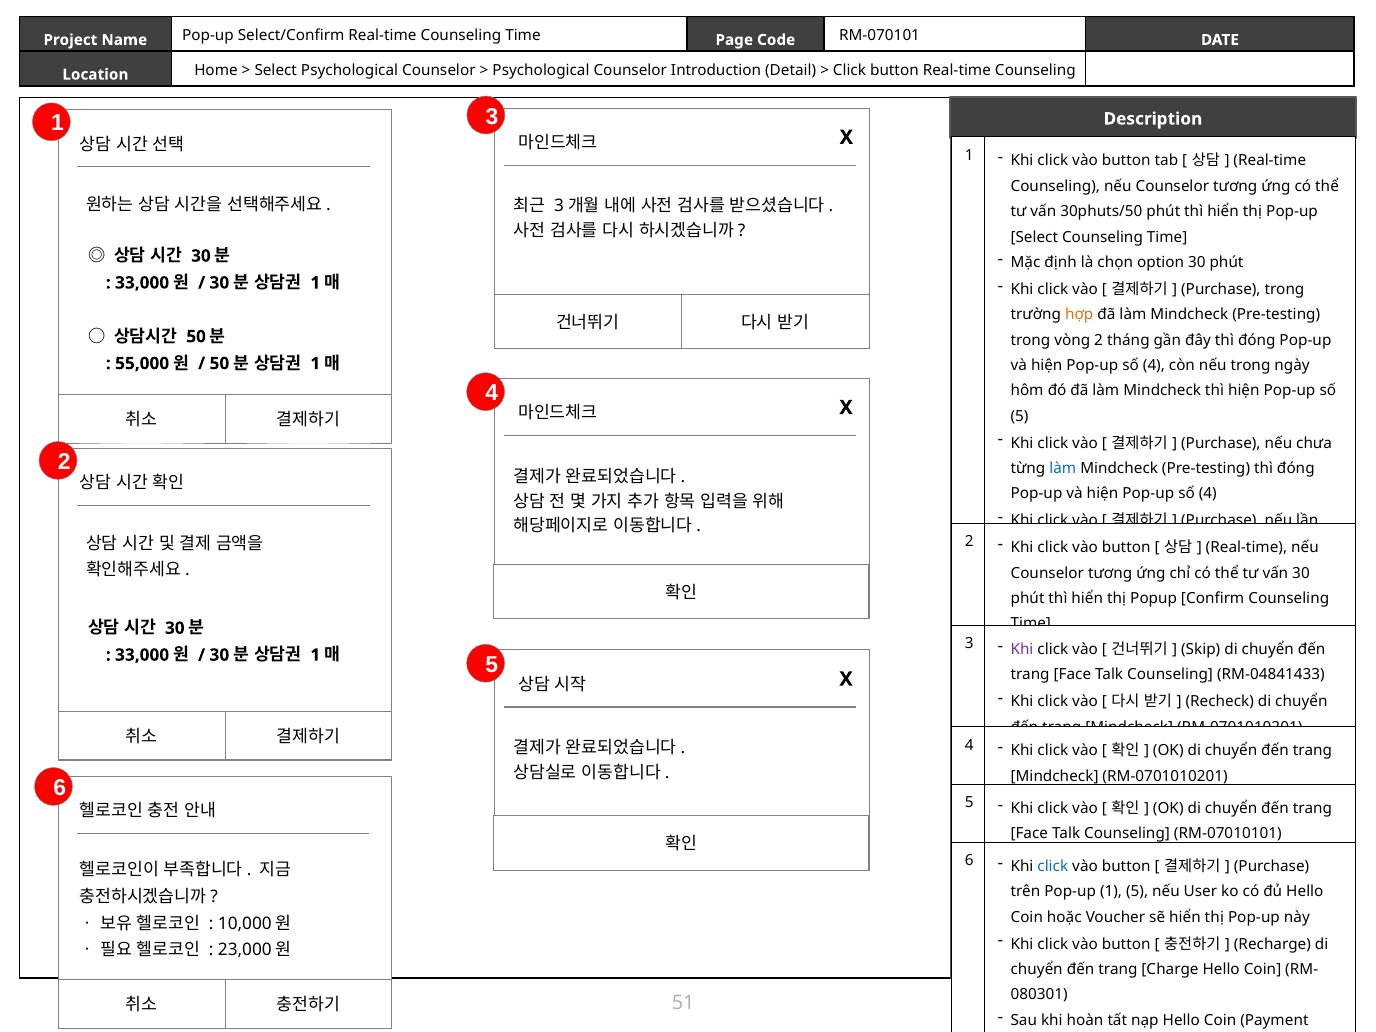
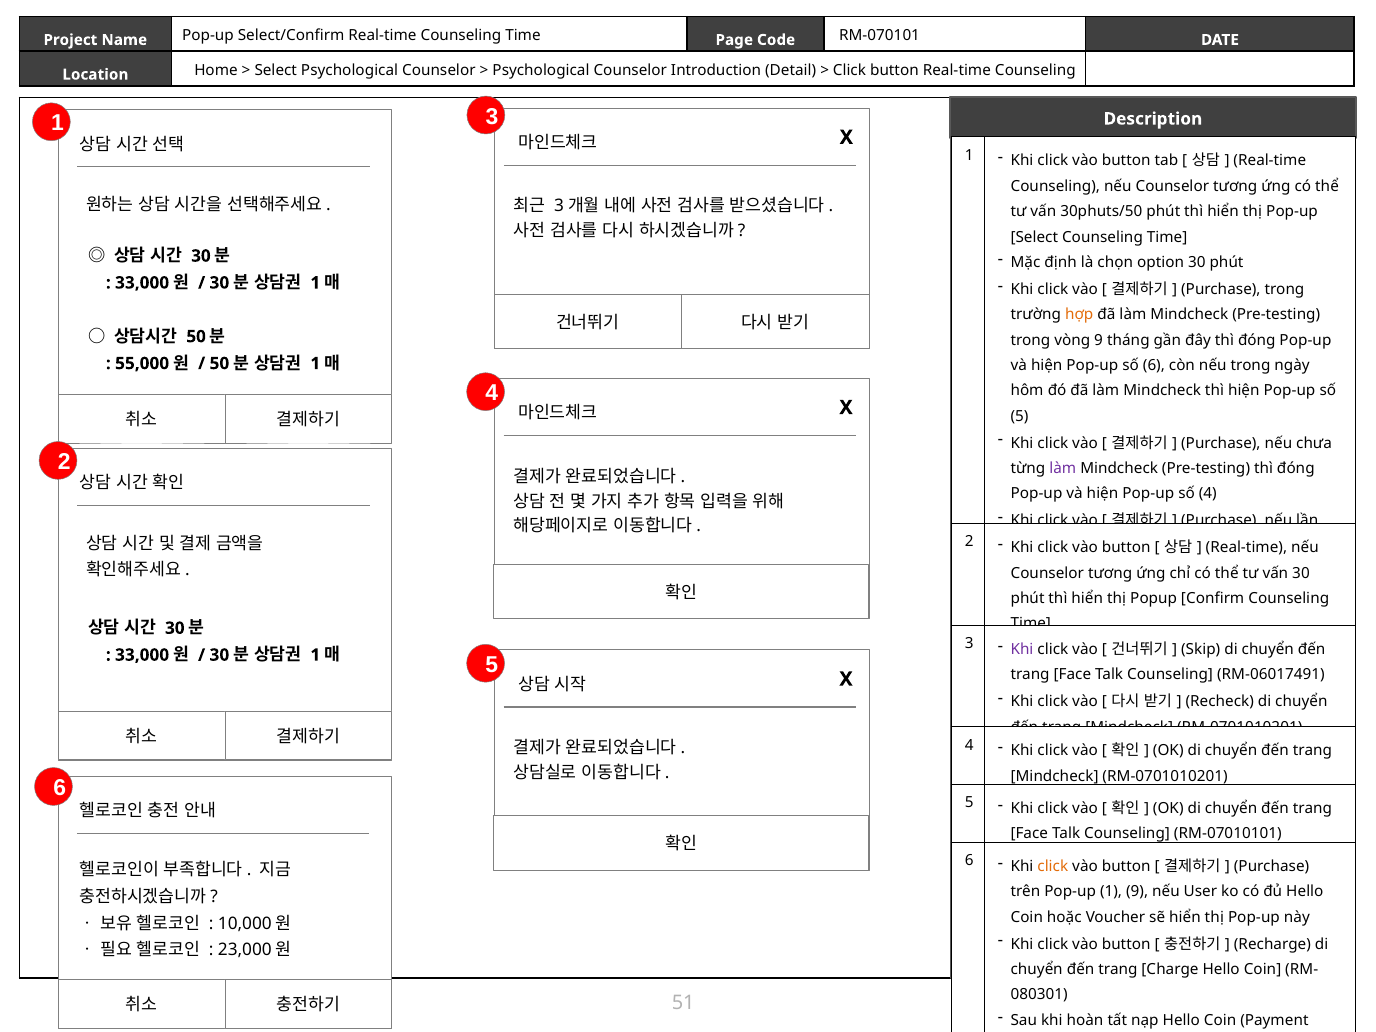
vòng 2: 2 -> 9
4 at (1154, 365): 4 -> 6
làm at (1063, 468) colour: blue -> purple
RM-04841433: RM-04841433 -> RM-06017491
click at (1053, 866) colour: blue -> orange
1 5: 5 -> 9
